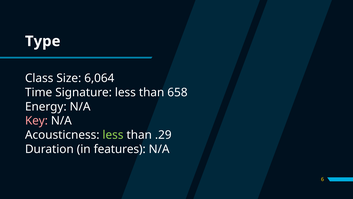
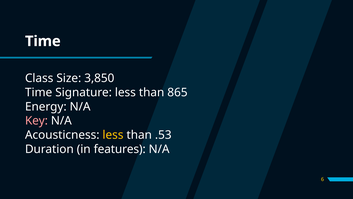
Type at (43, 41): Type -> Time
6,064: 6,064 -> 3,850
658: 658 -> 865
less at (113, 135) colour: light green -> yellow
.29: .29 -> .53
